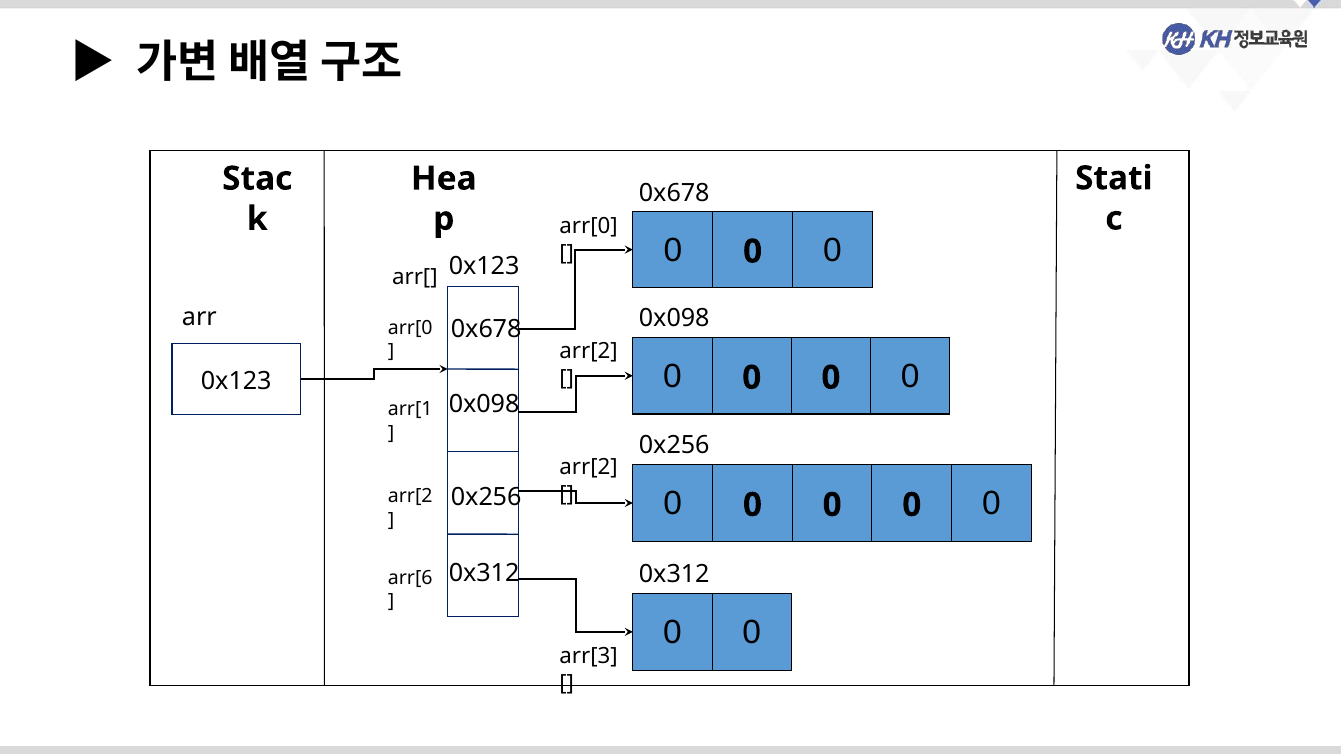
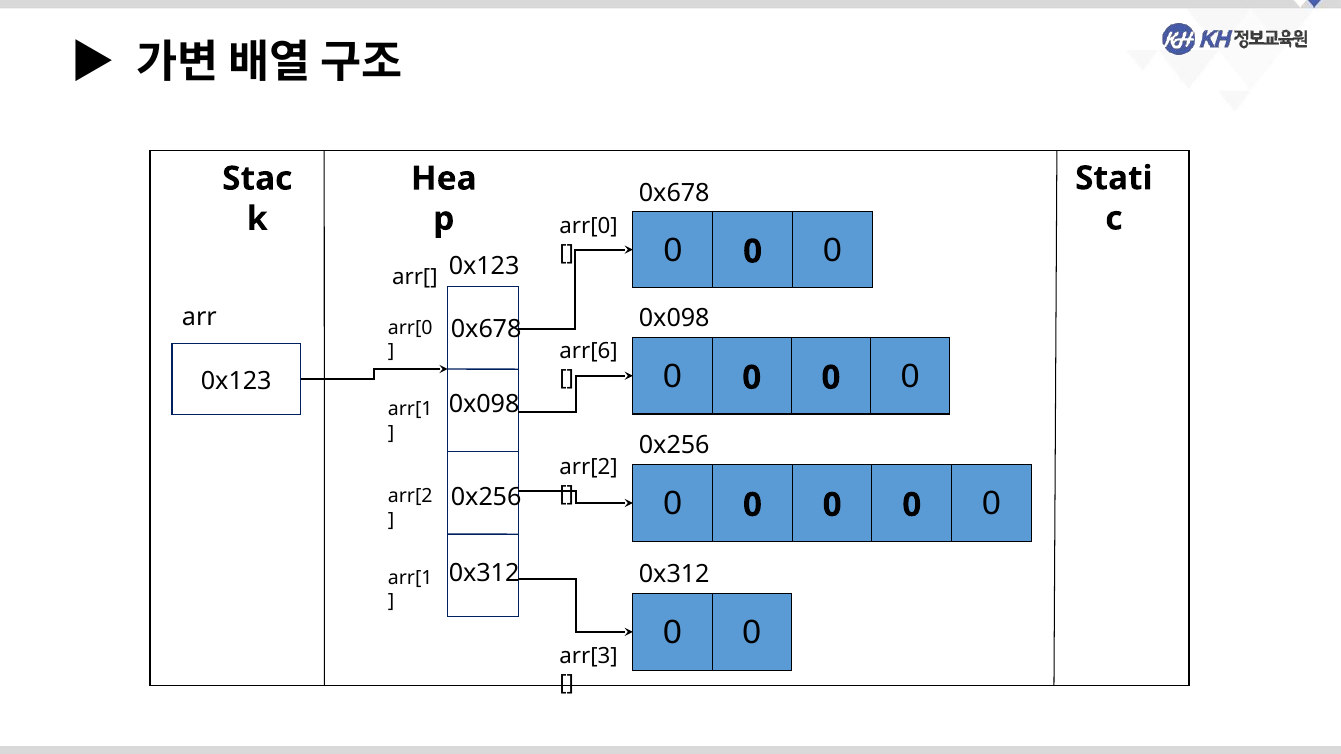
arr[2 at (589, 351): arr[2 -> arr[6
arr[6 at (410, 578): arr[6 -> arr[1
